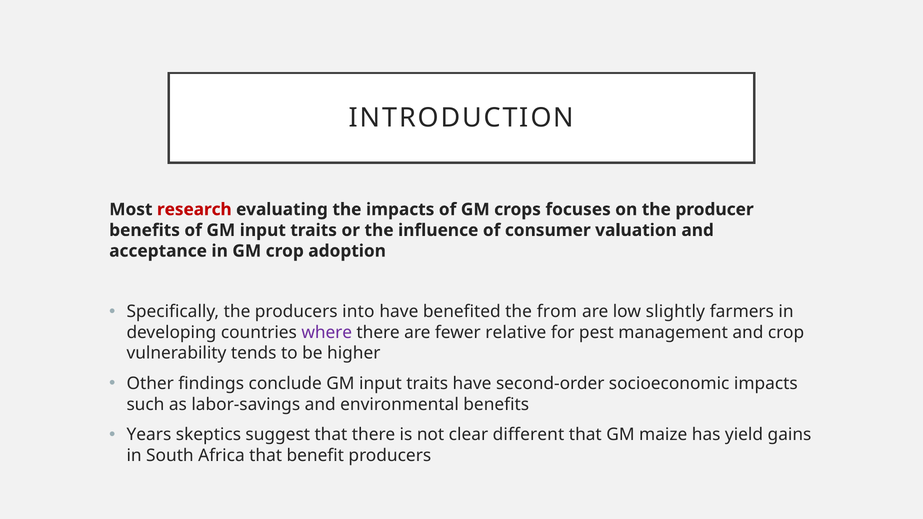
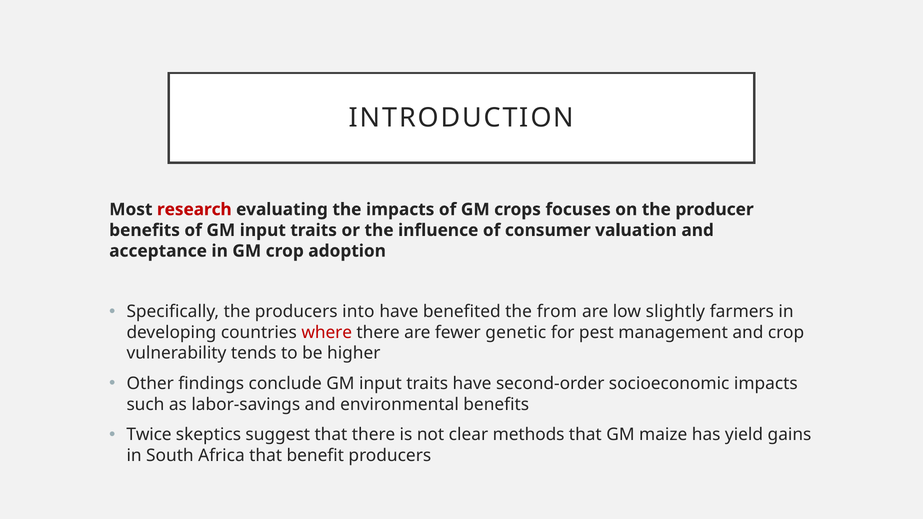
where colour: purple -> red
relative: relative -> genetic
Years: Years -> Twice
different: different -> methods
